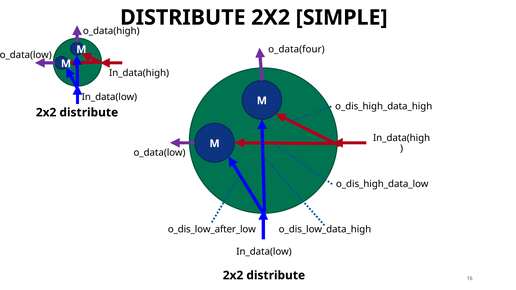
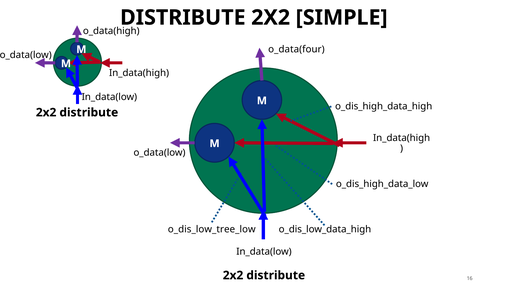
o_dis_low_after_low: o_dis_low_after_low -> o_dis_low_tree_low
